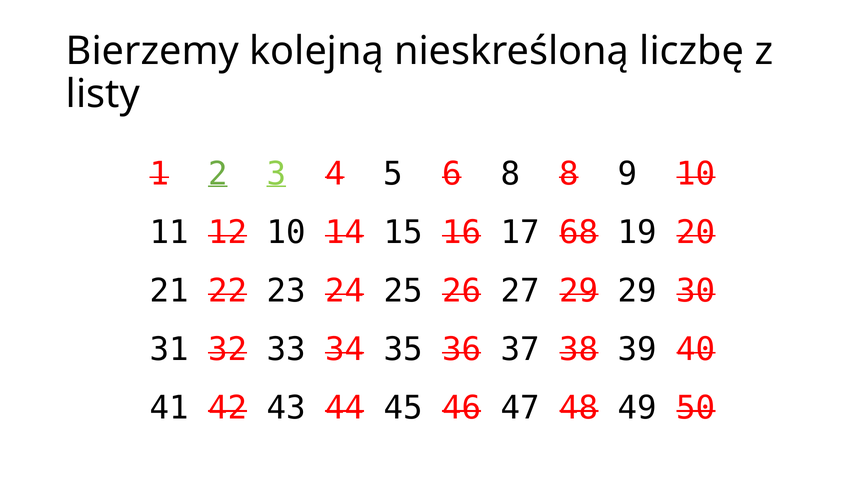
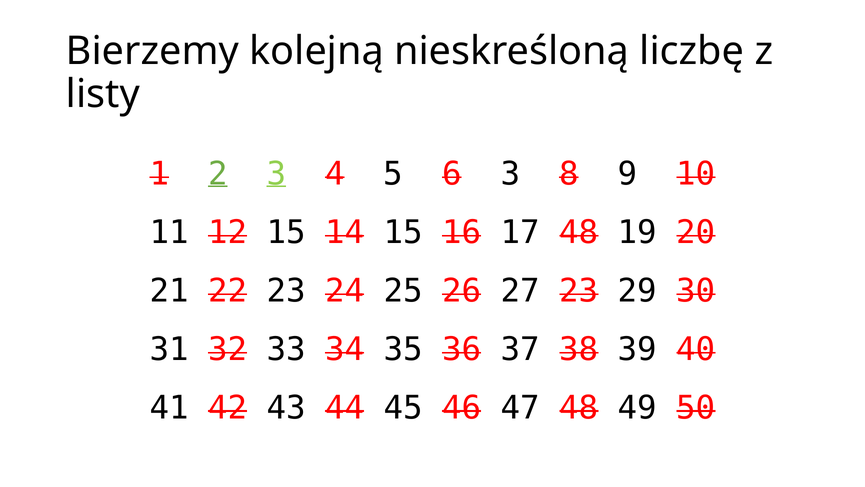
6 8: 8 -> 3
12 10: 10 -> 15
17 68: 68 -> 48
27 29: 29 -> 23
